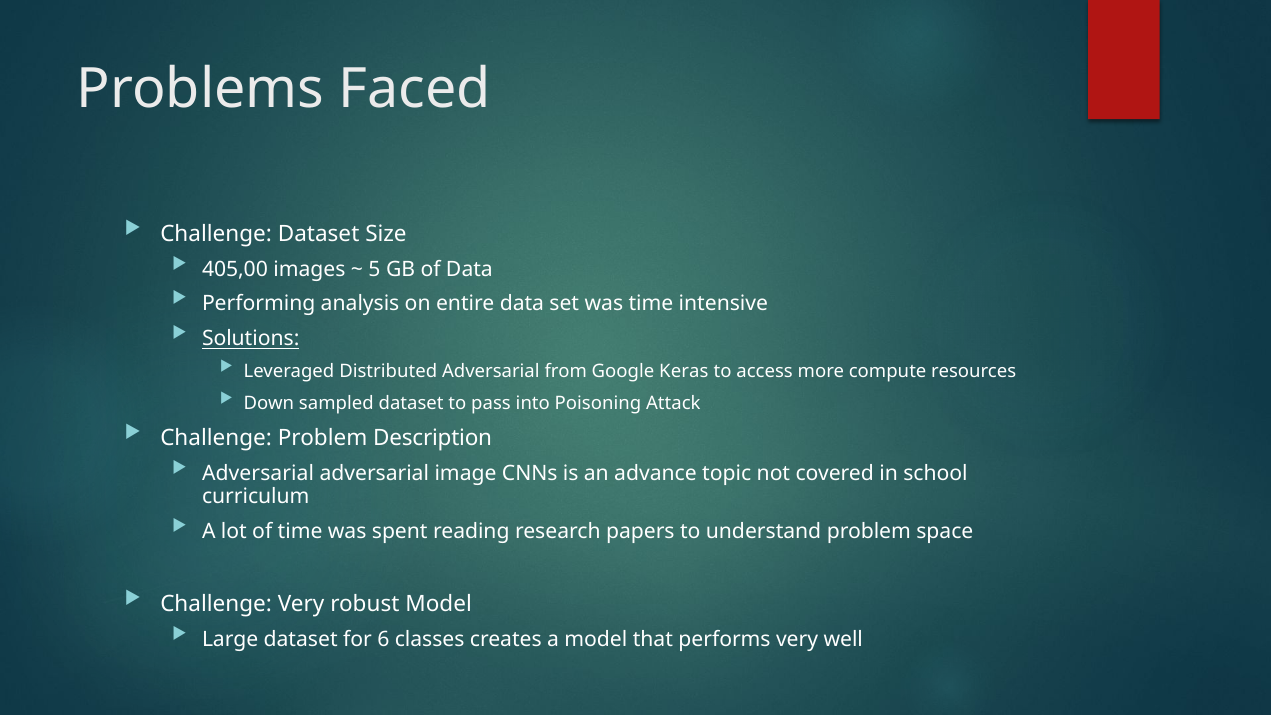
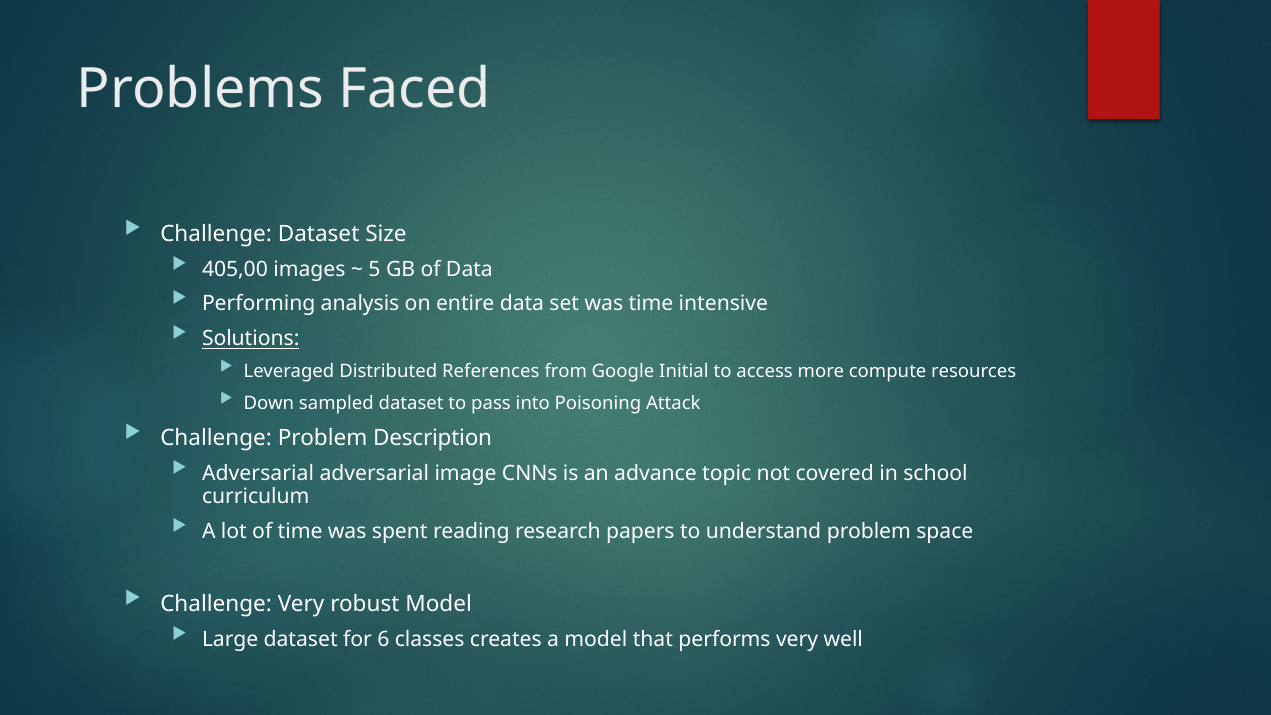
Distributed Adversarial: Adversarial -> References
Keras: Keras -> Initial
